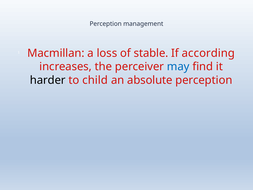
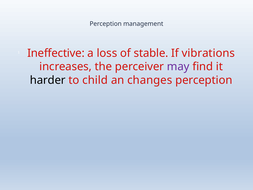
Macmillan: Macmillan -> Ineffective
according: according -> vibrations
may colour: blue -> purple
absolute: absolute -> changes
